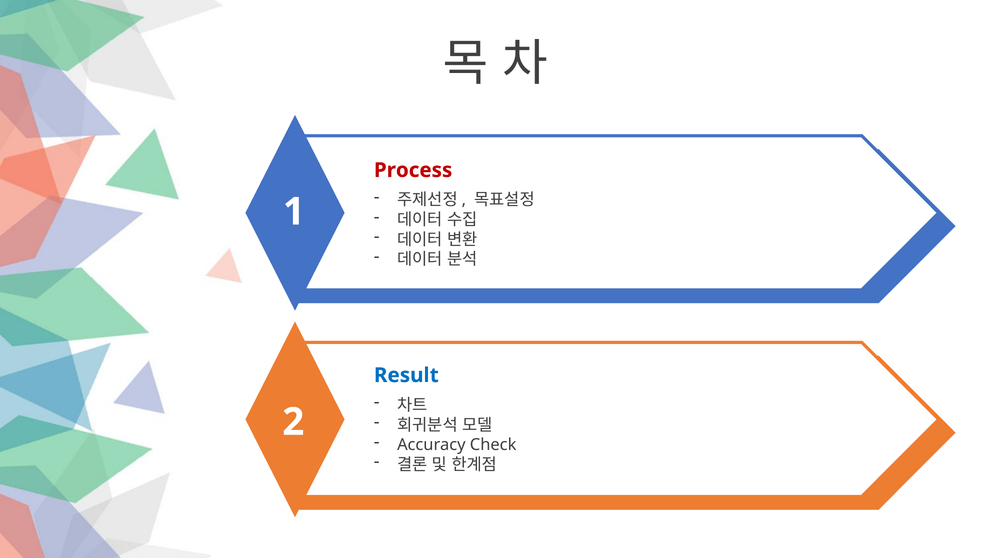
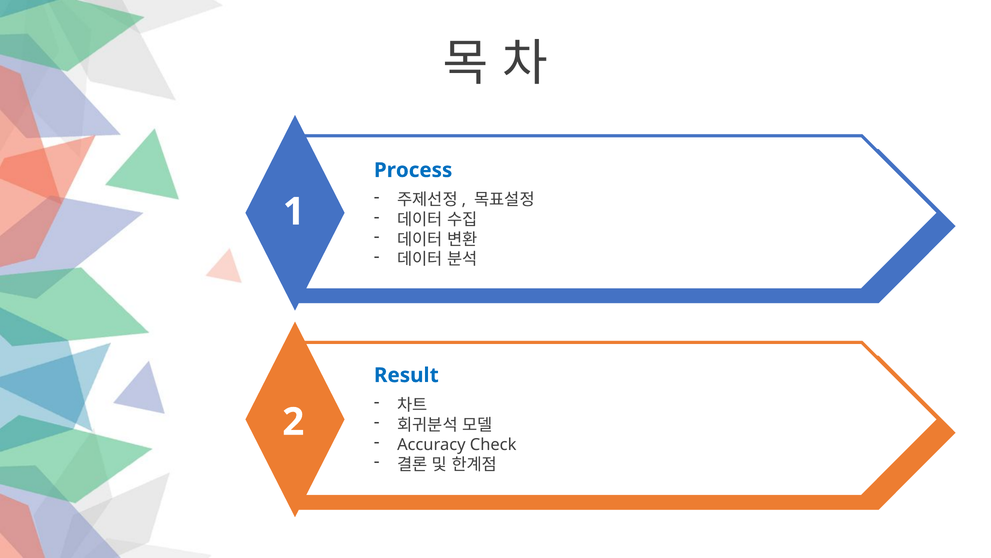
Process colour: red -> blue
